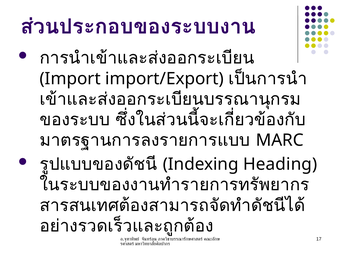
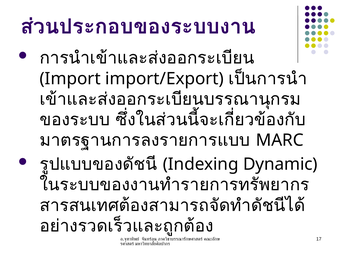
Heading: Heading -> Dynamic
